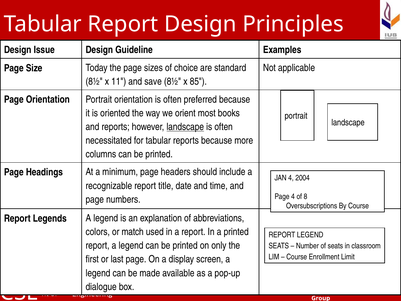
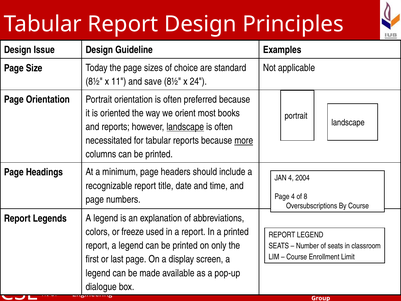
85: 85 -> 24
more underline: none -> present
match: match -> freeze
